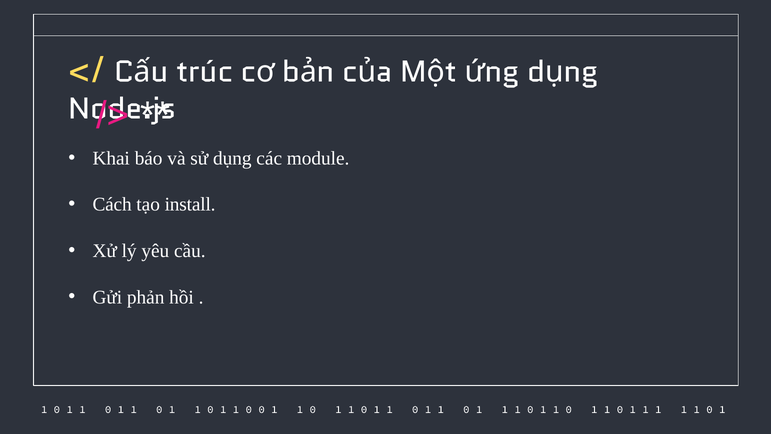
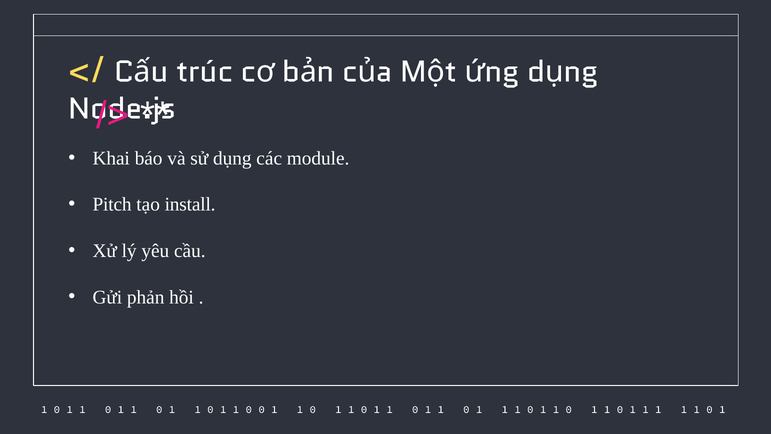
Cách: Cách -> Pitch
